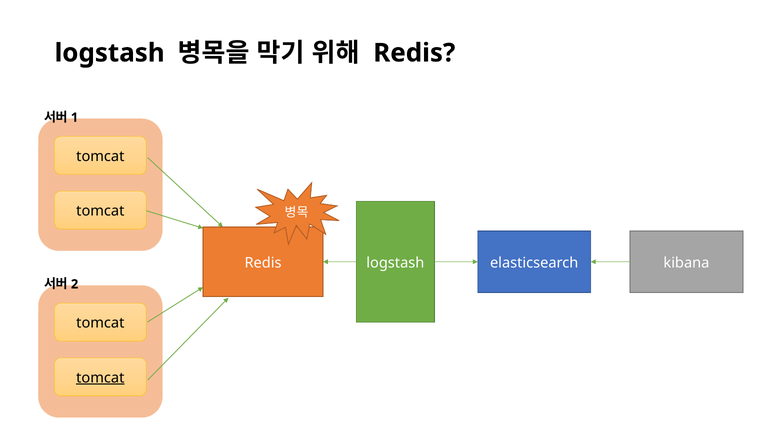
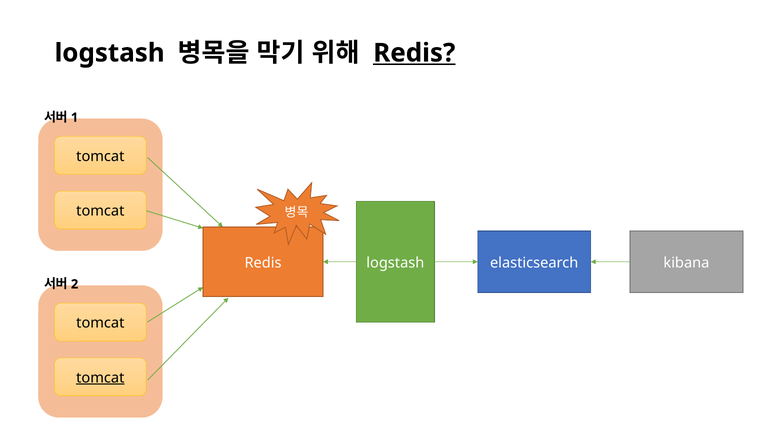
Redis at (414, 53) underline: none -> present
